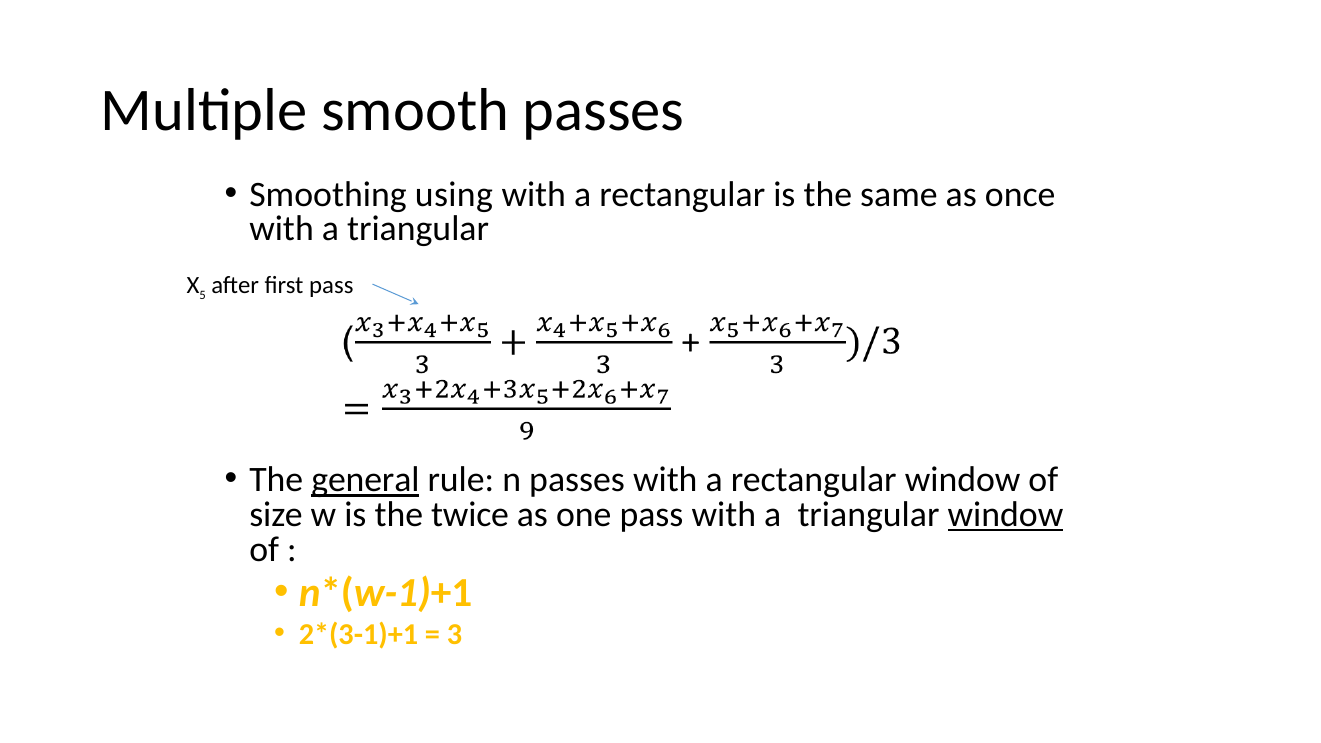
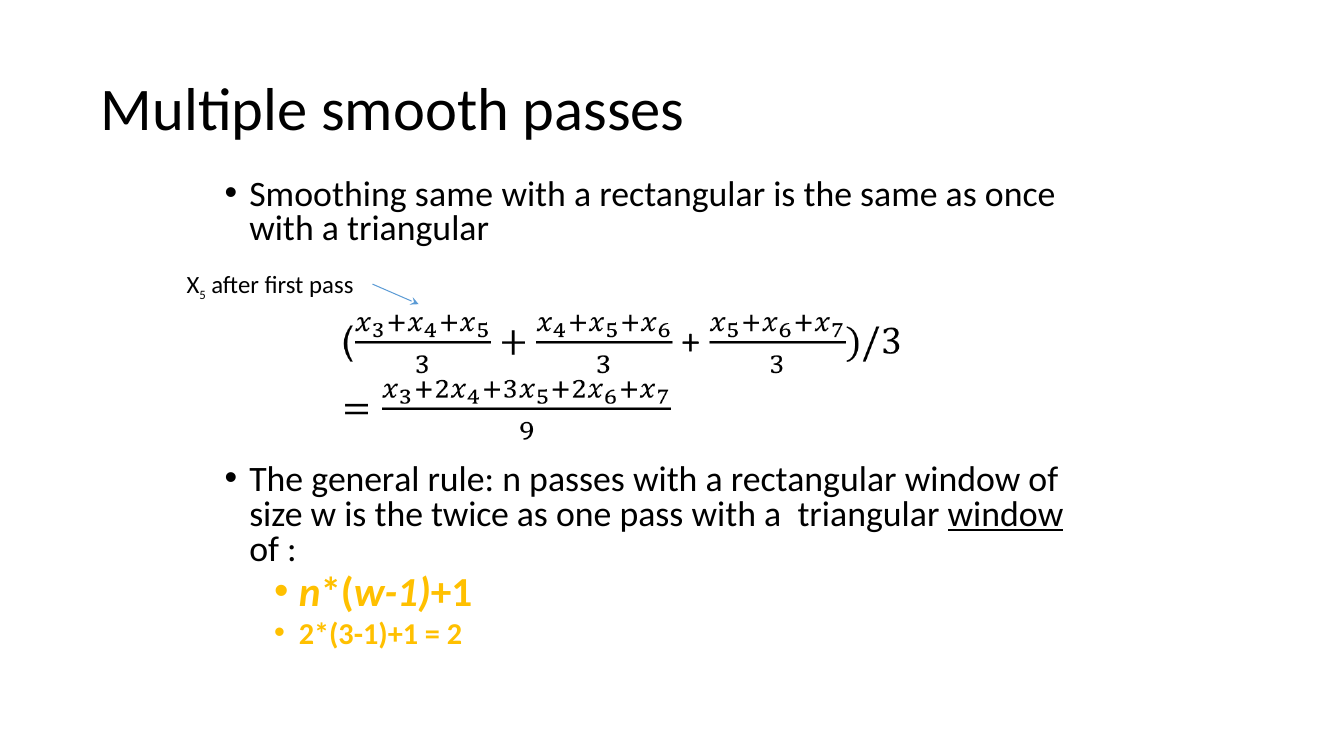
Smoothing using: using -> same
general underline: present -> none
3: 3 -> 2
